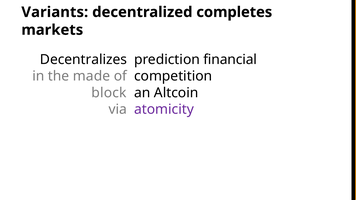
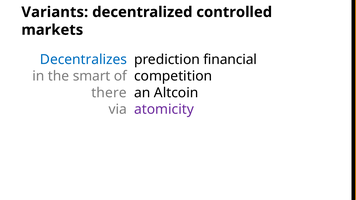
completes: completes -> controlled
Decentralizes colour: black -> blue
made: made -> smart
block: block -> there
